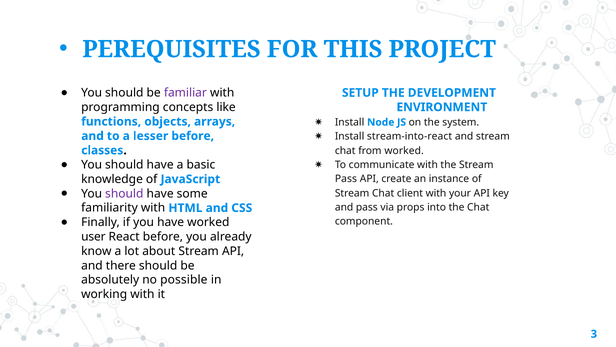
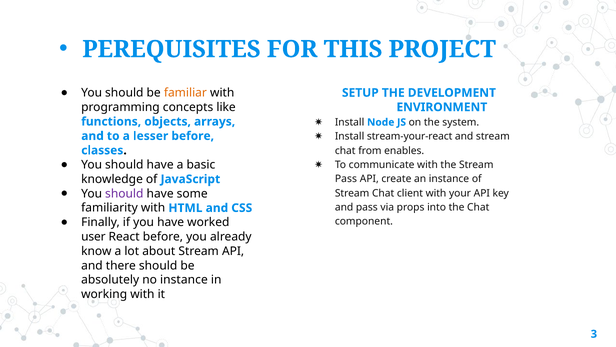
familiar colour: purple -> orange
stream-into-react: stream-into-react -> stream-your-react
from worked: worked -> enables
no possible: possible -> instance
